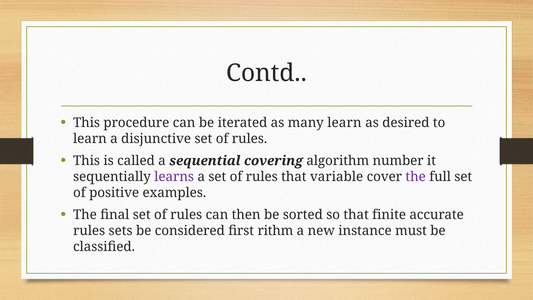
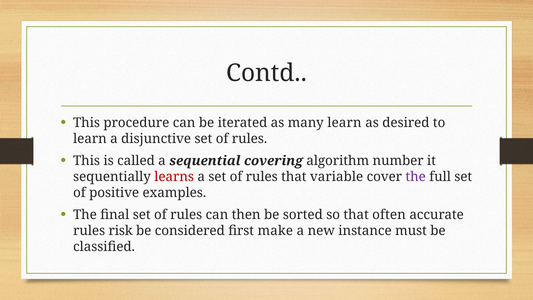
learns colour: purple -> red
finite: finite -> often
sets: sets -> risk
rithm: rithm -> make
